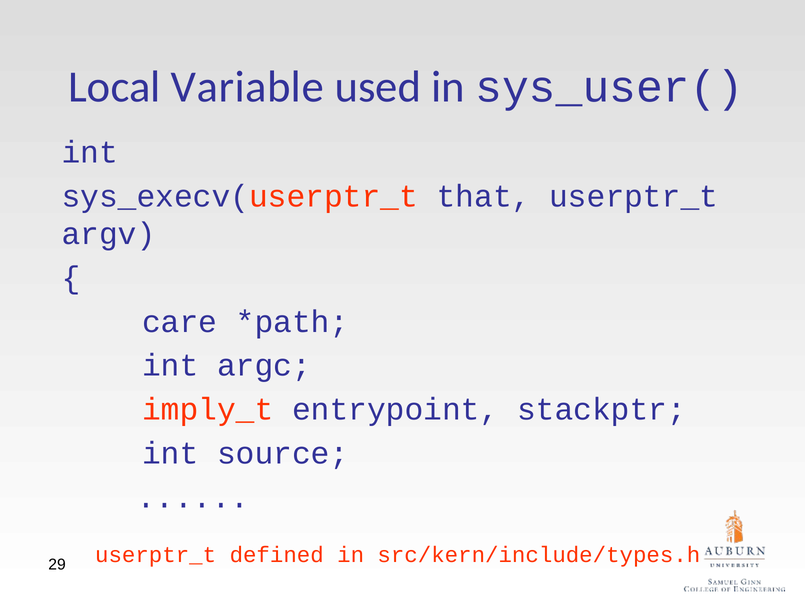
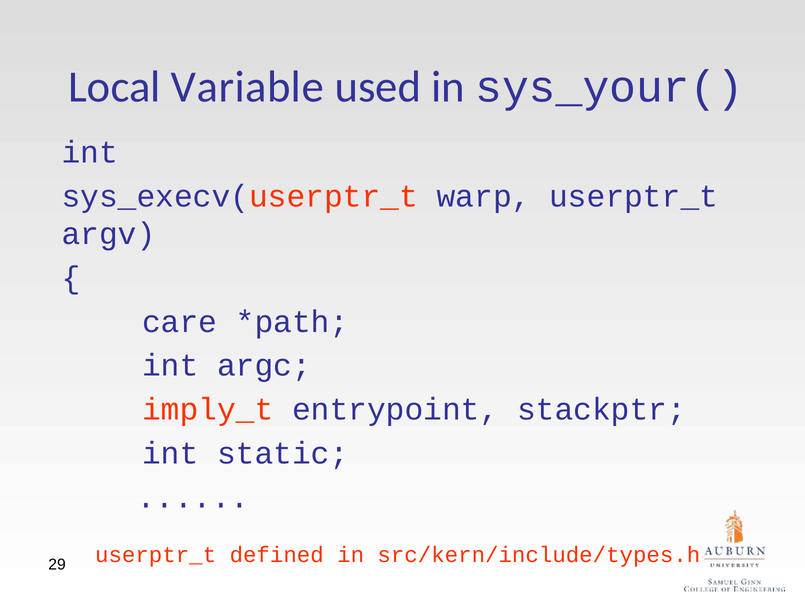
sys_user(: sys_user( -> sys_your(
that: that -> warp
source: source -> static
